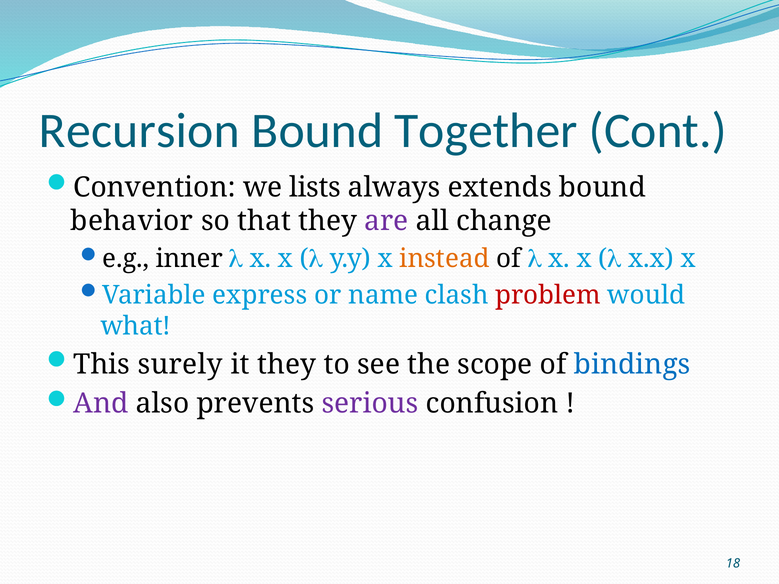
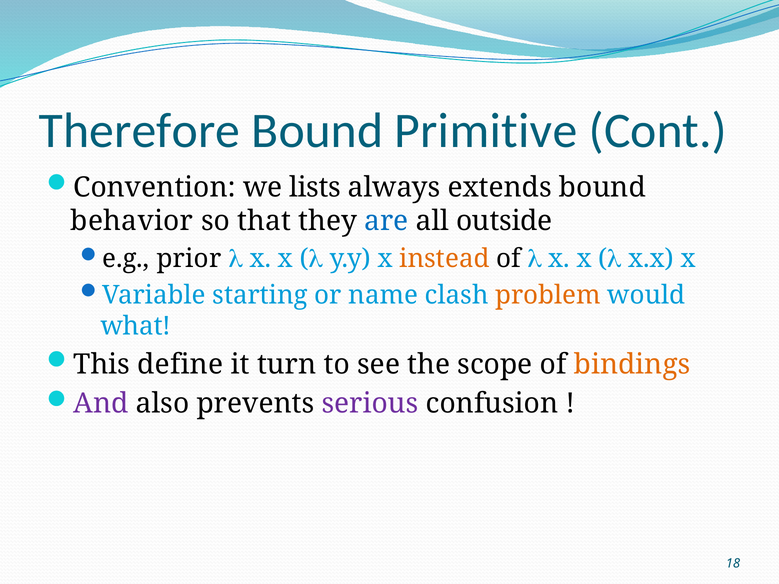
Recursion: Recursion -> Therefore
Together: Together -> Primitive
are colour: purple -> blue
change: change -> outside
inner: inner -> prior
express: express -> starting
problem colour: red -> orange
surely: surely -> define
it they: they -> turn
bindings colour: blue -> orange
